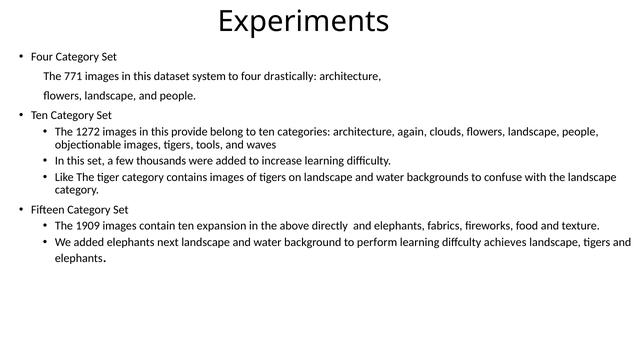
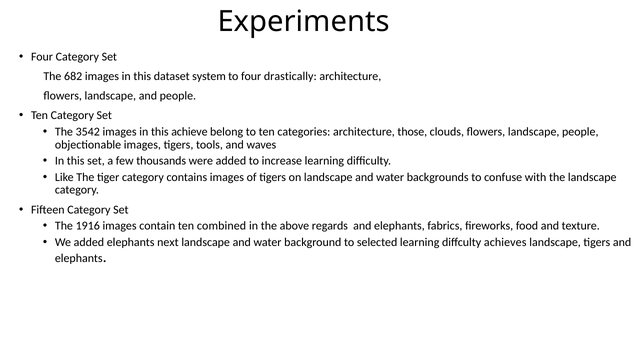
771: 771 -> 682
1272: 1272 -> 3542
provide: provide -> achieve
again: again -> those
1909: 1909 -> 1916
expansion: expansion -> combined
directly: directly -> regards
perform: perform -> selected
